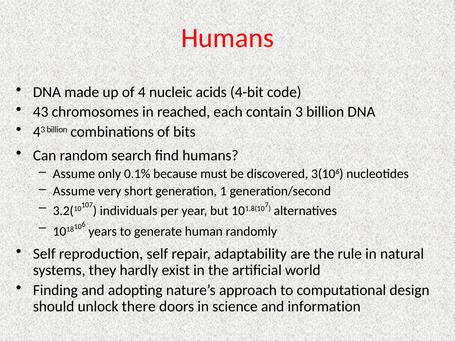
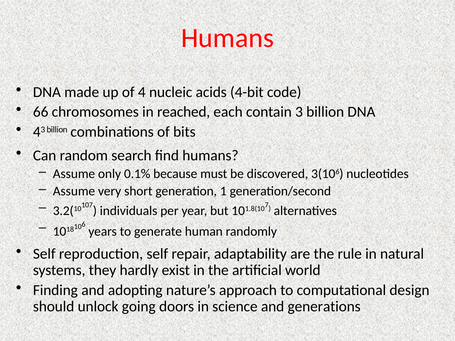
43 at (41, 112): 43 -> 66
there: there -> going
information: information -> generations
